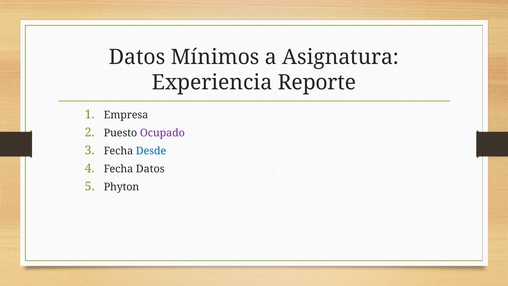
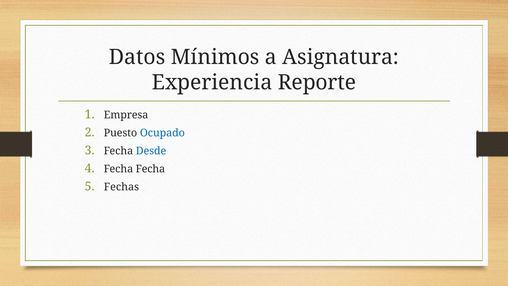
Ocupado colour: purple -> blue
Fecha Datos: Datos -> Fecha
Phyton: Phyton -> Fechas
